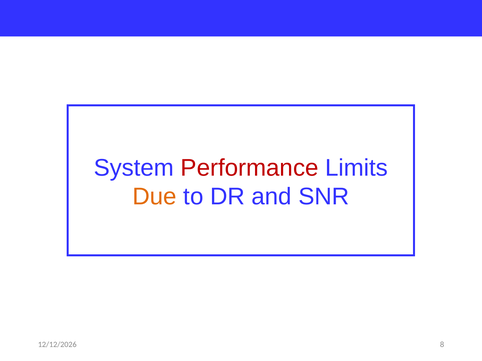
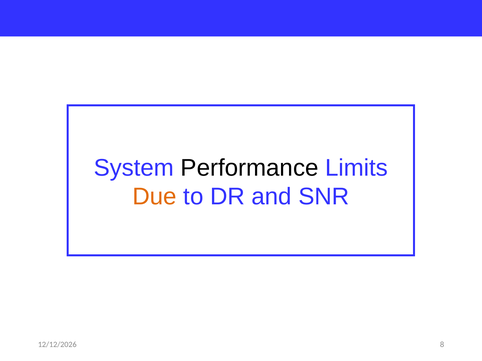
Performance colour: red -> black
